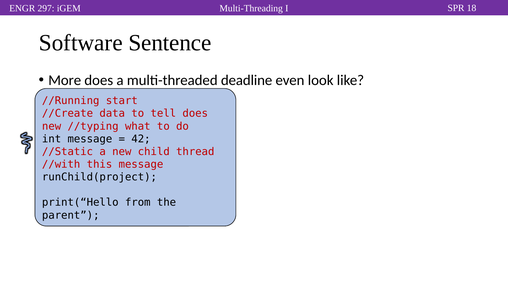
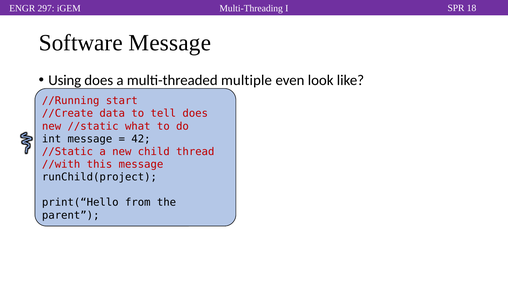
Software Sentence: Sentence -> Message
More: More -> Using
deadline: deadline -> multiple
new //typing: //typing -> //static
